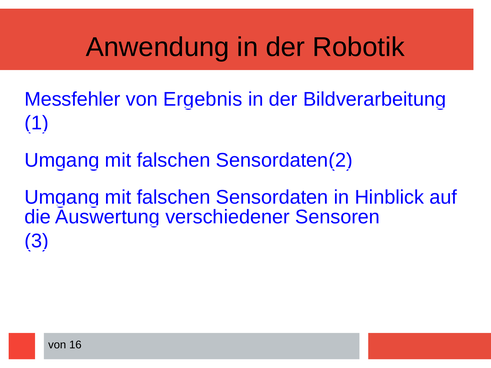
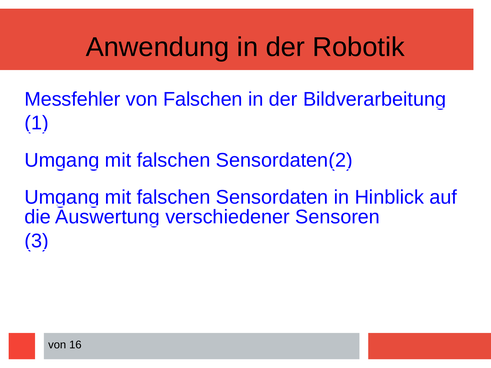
von Ergebnis: Ergebnis -> Falschen
